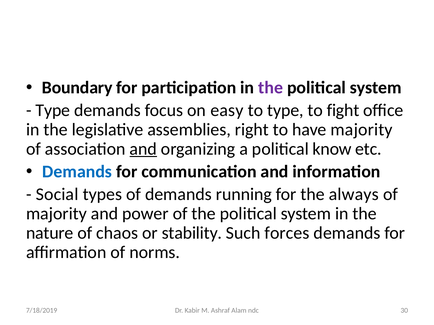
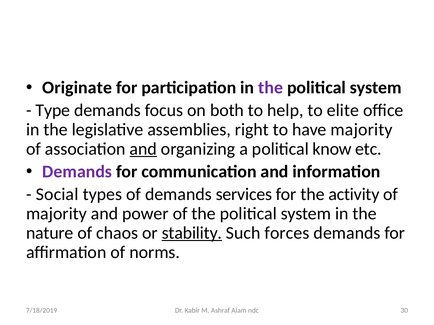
Boundary: Boundary -> Originate
easy: easy -> both
to type: type -> help
fight: fight -> elite
Demands at (77, 172) colour: blue -> purple
running: running -> services
always: always -> activity
stability underline: none -> present
